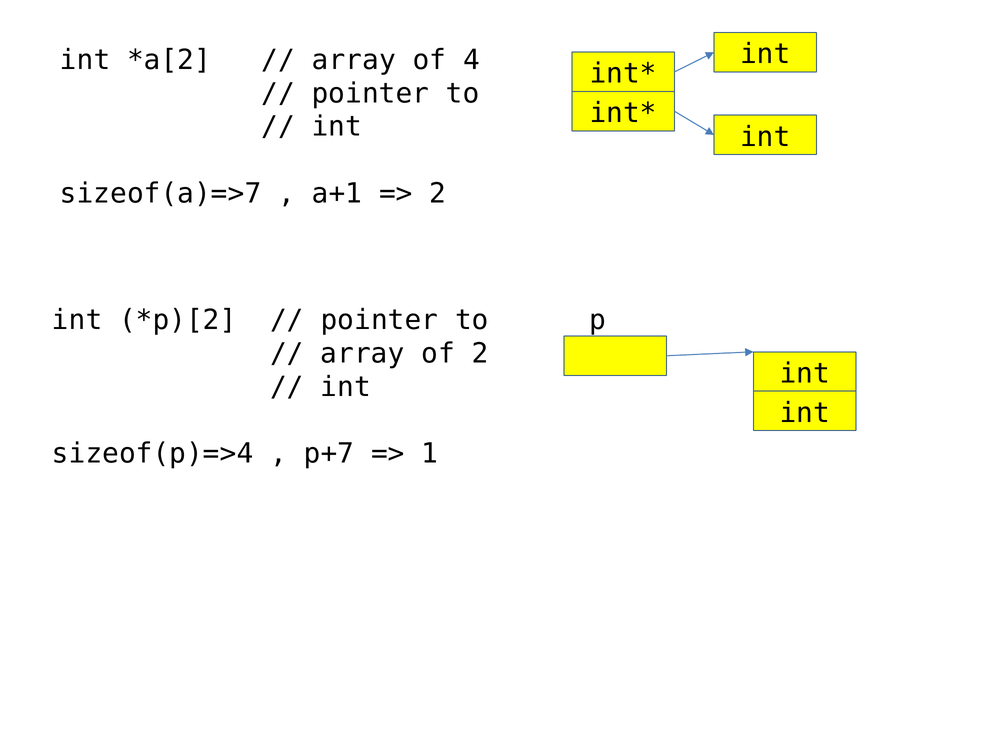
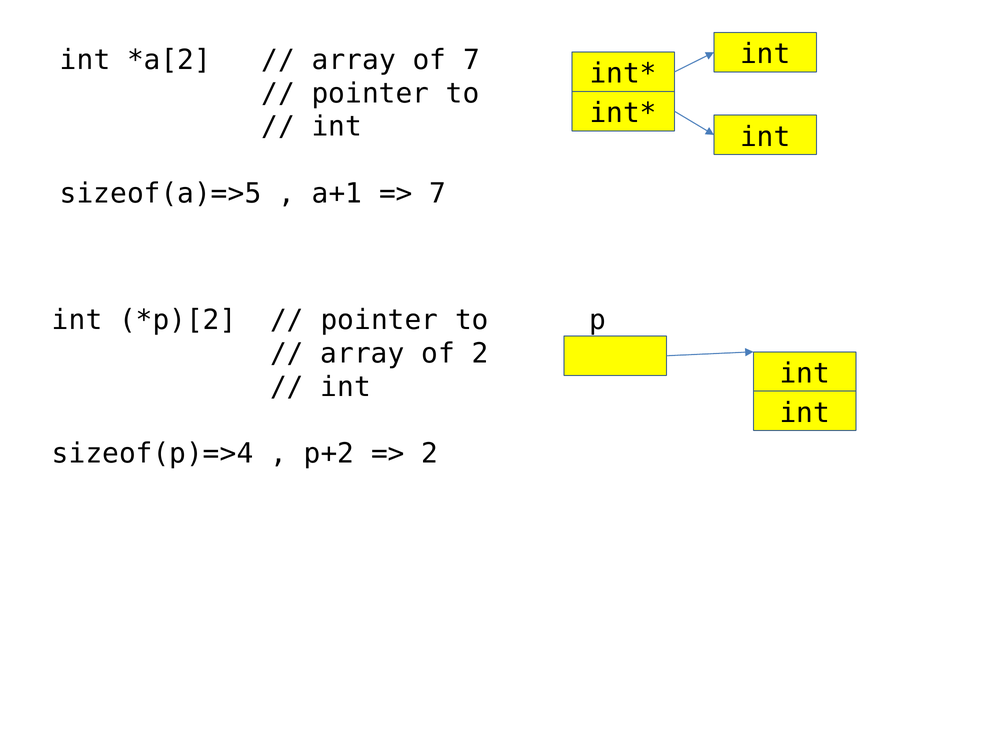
of 4: 4 -> 7
sizeof(a)=>7: sizeof(a)=>7 -> sizeof(a)=>5
2 at (438, 194): 2 -> 7
p+7: p+7 -> p+2
1 at (430, 454): 1 -> 2
